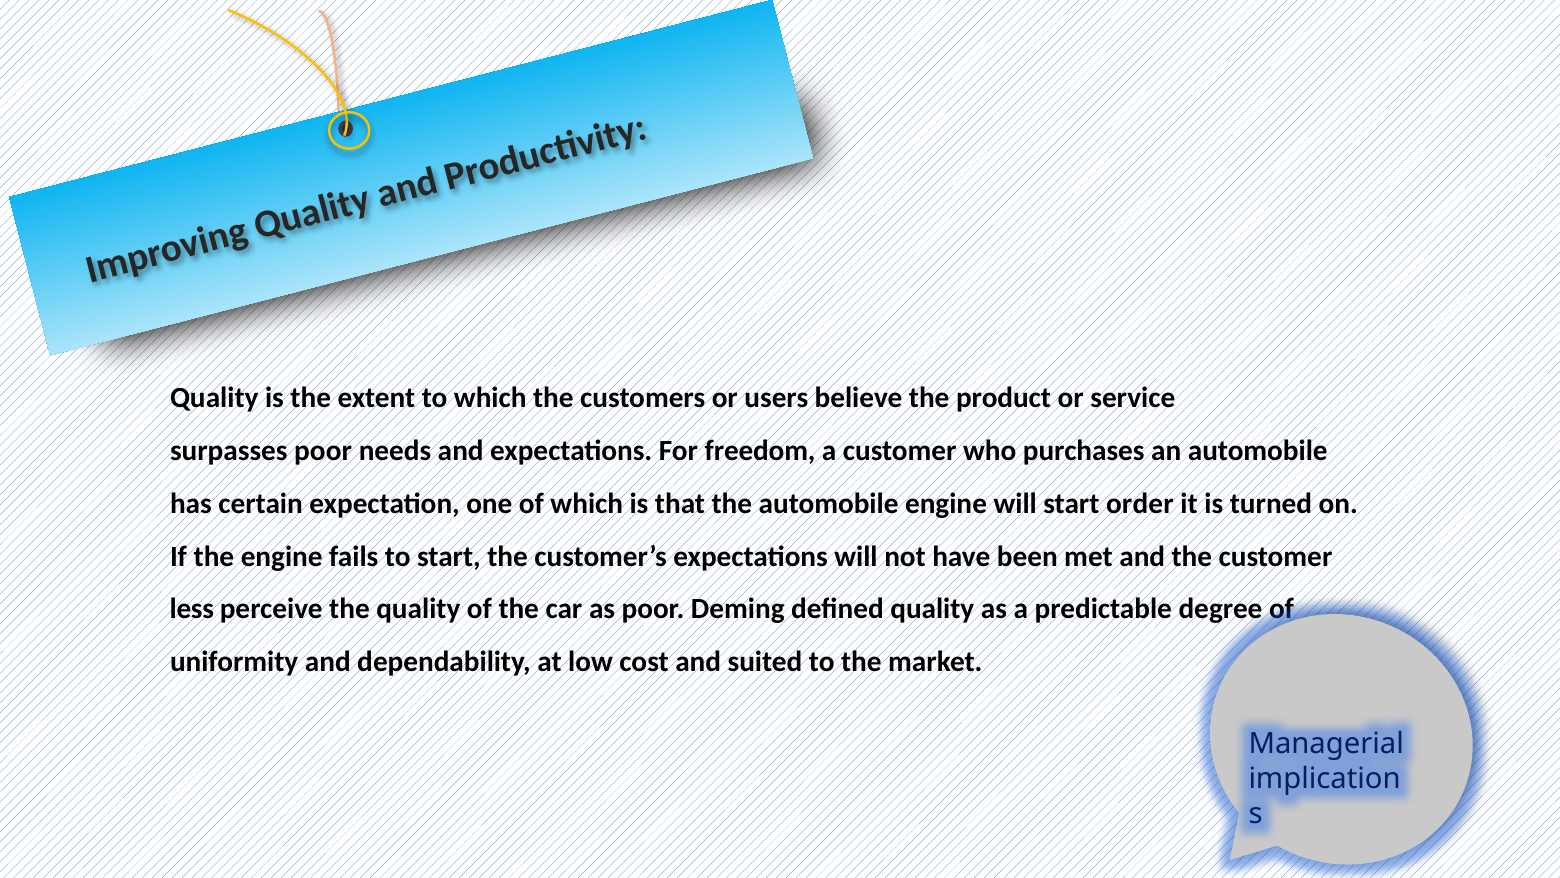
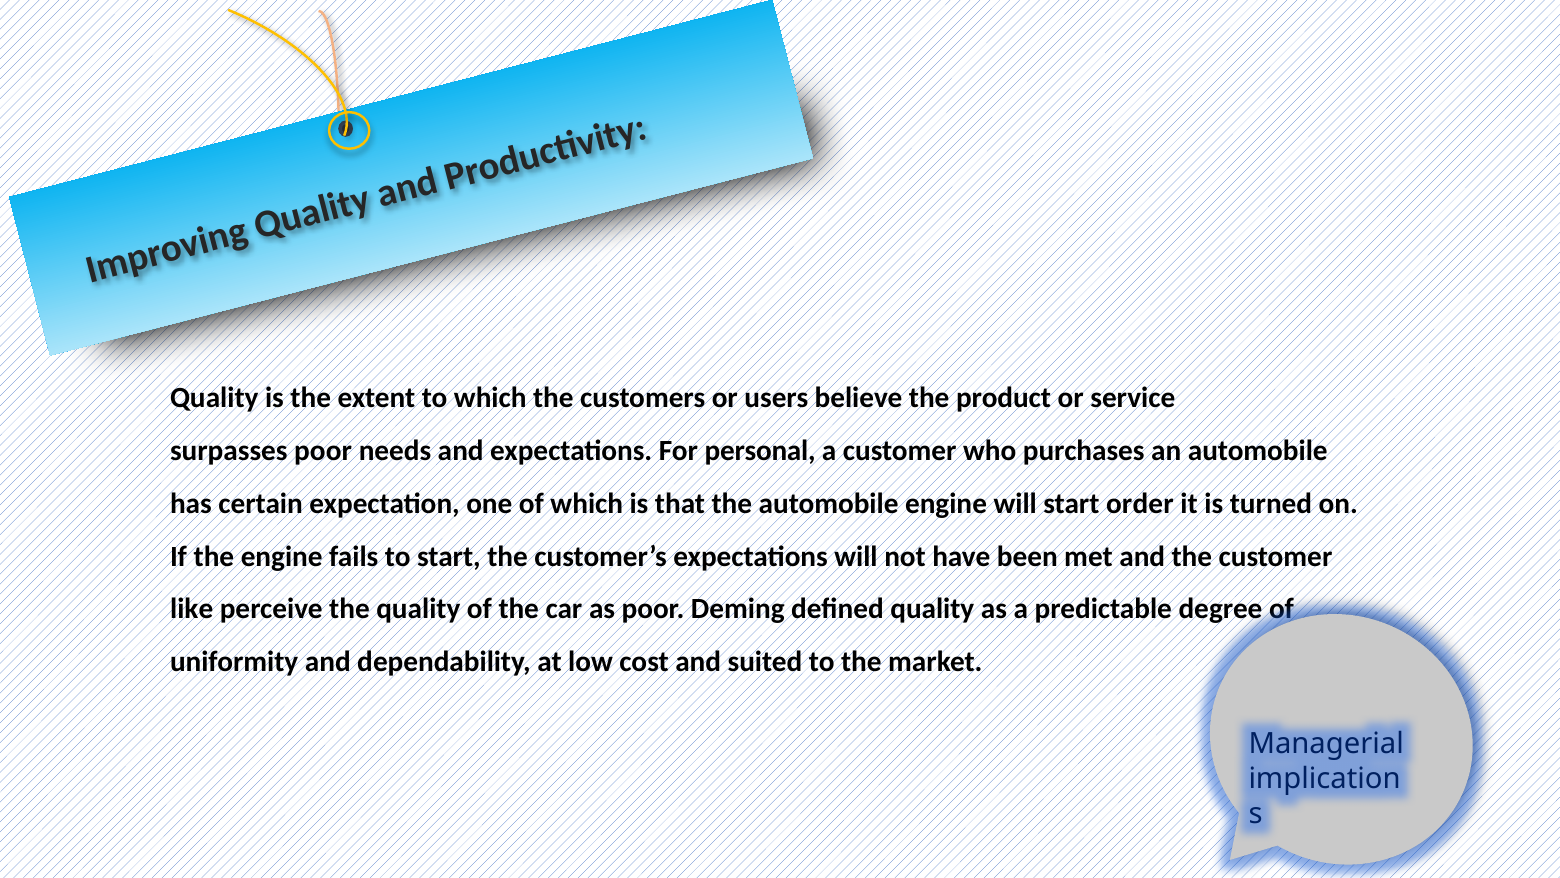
freedom: freedom -> personal
less: less -> like
